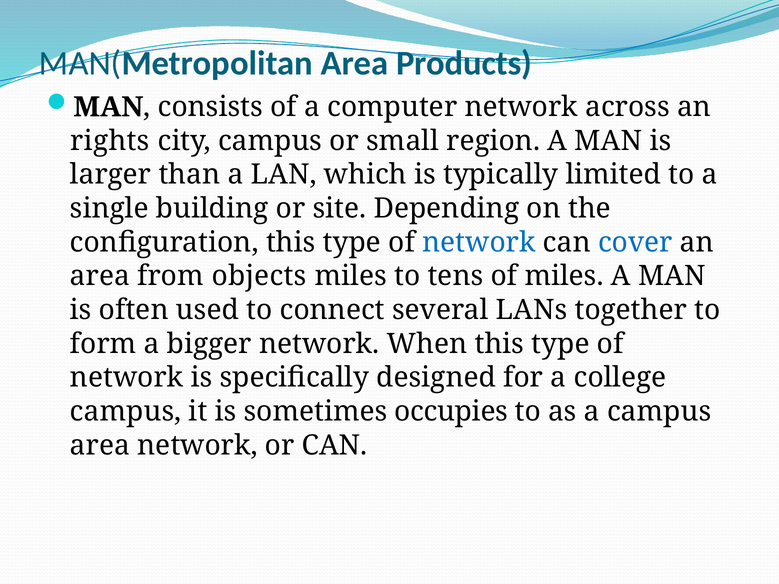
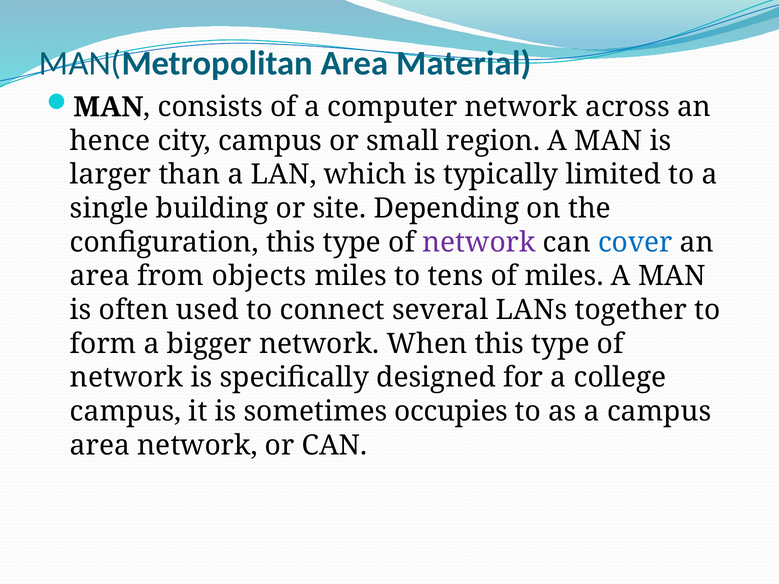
Products: Products -> Material
rights: rights -> hence
network at (479, 242) colour: blue -> purple
